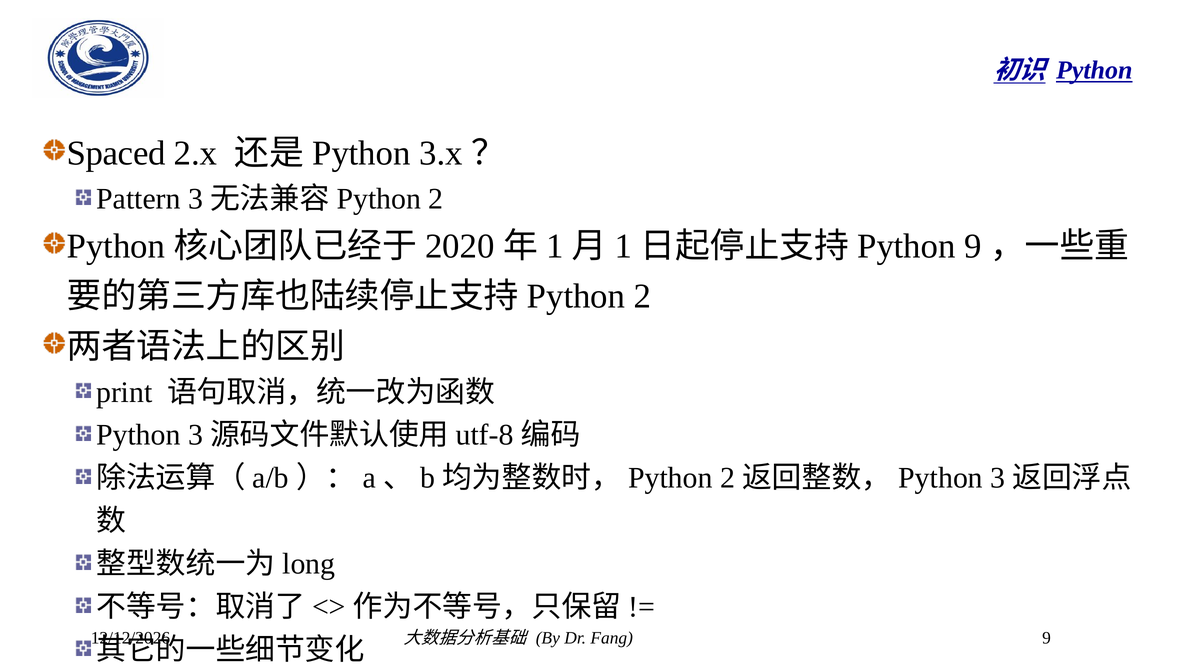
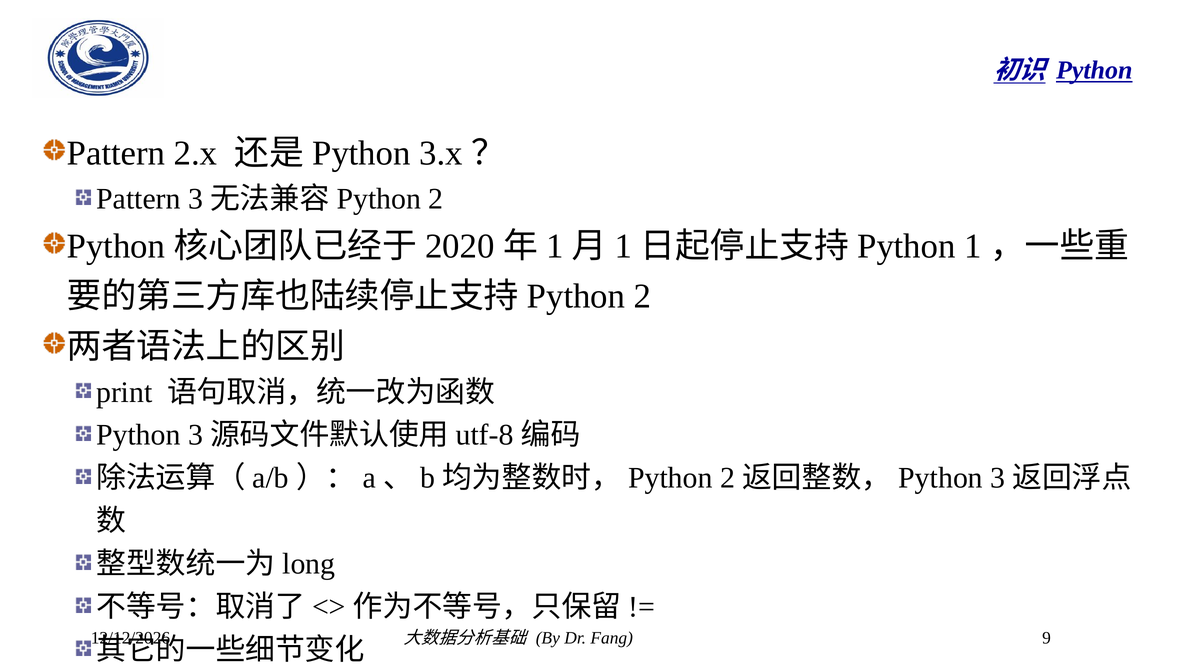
Spaced at (116, 153): Spaced -> Pattern
Python 9: 9 -> 1
